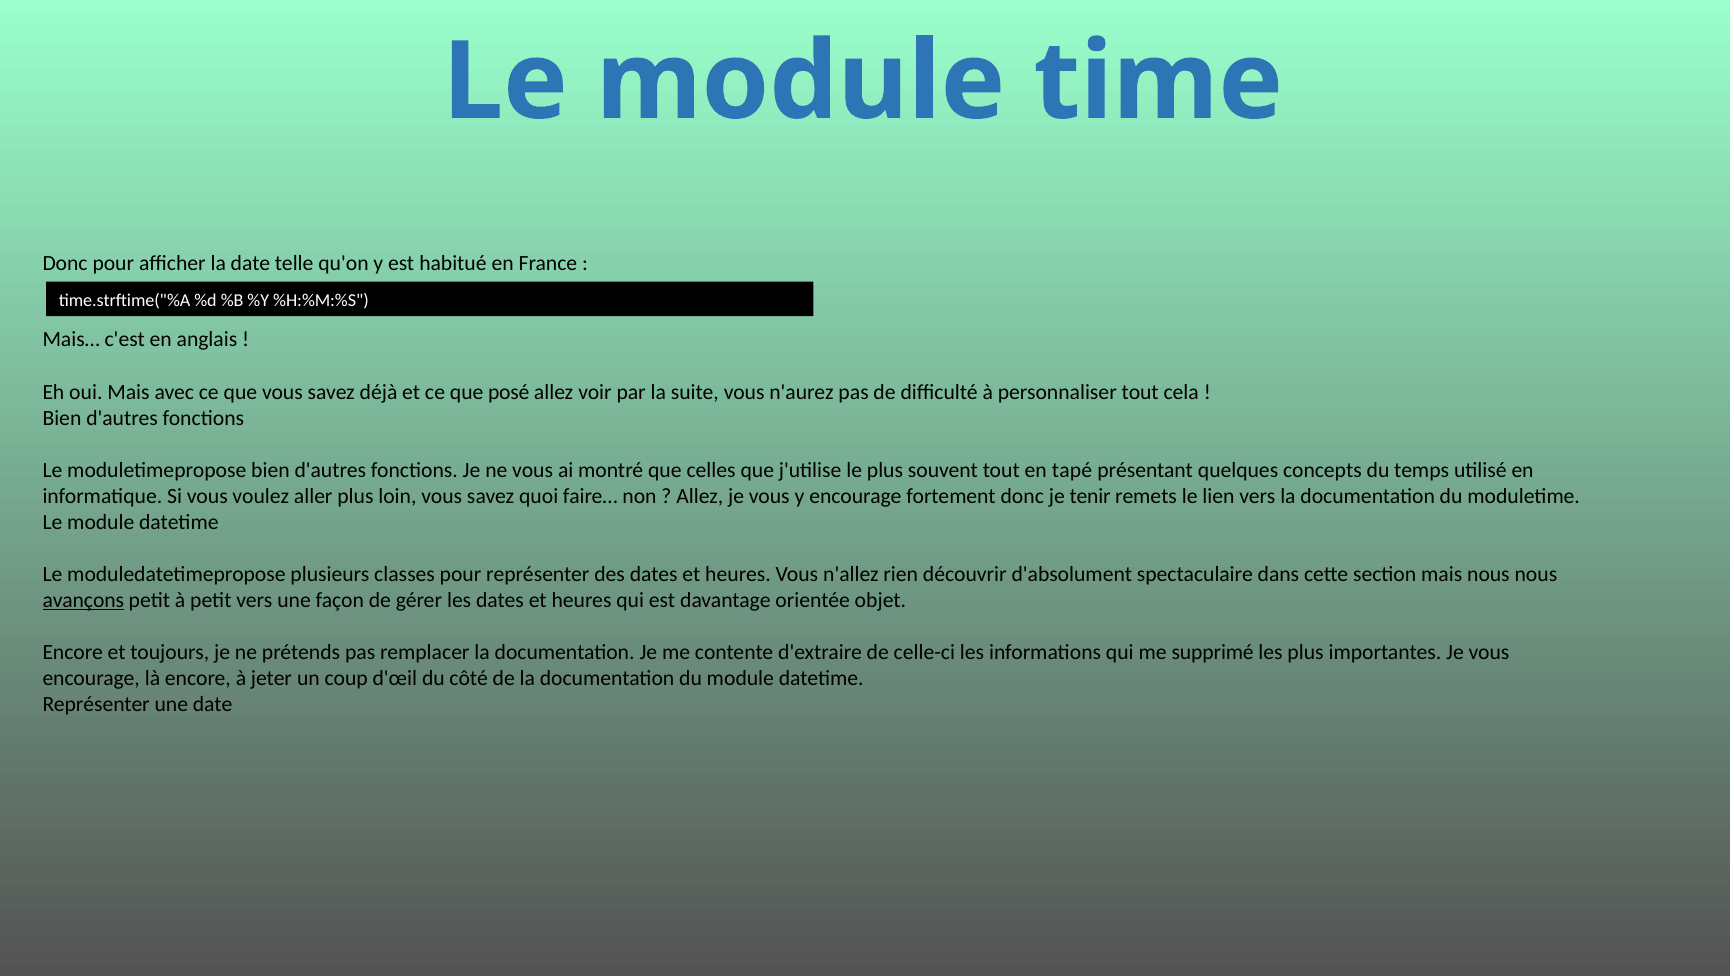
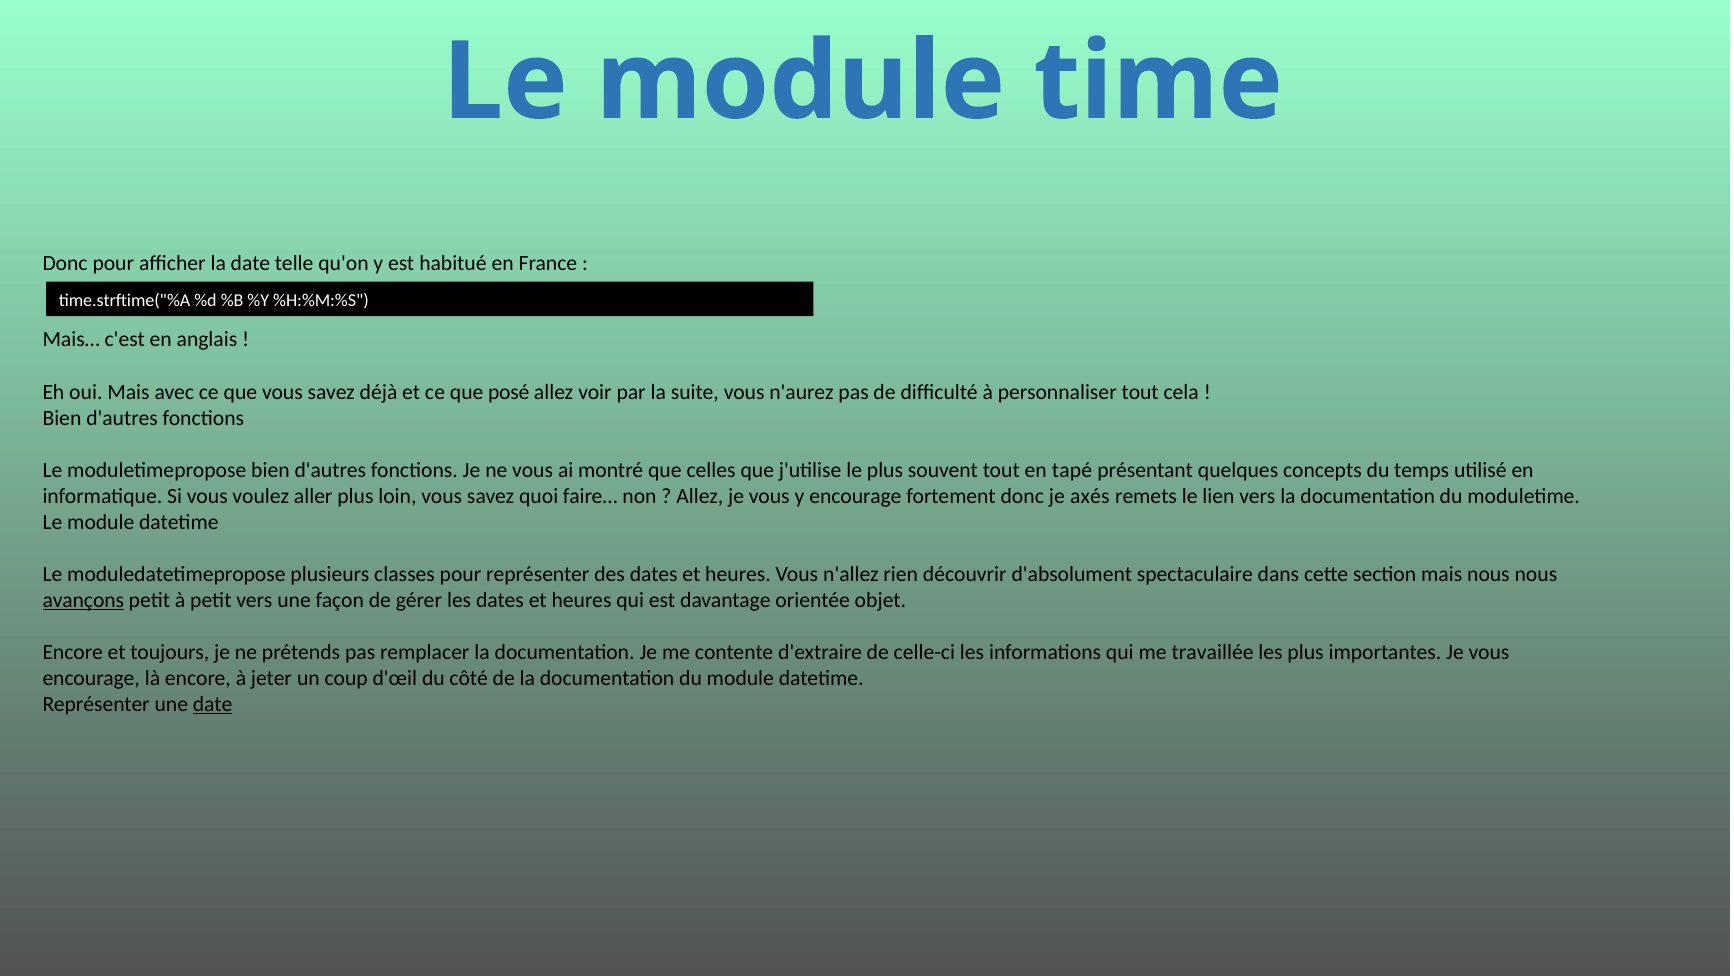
tenir: tenir -> axés
supprimé: supprimé -> travaillée
date at (213, 704) underline: none -> present
